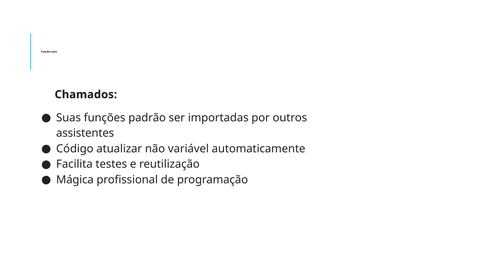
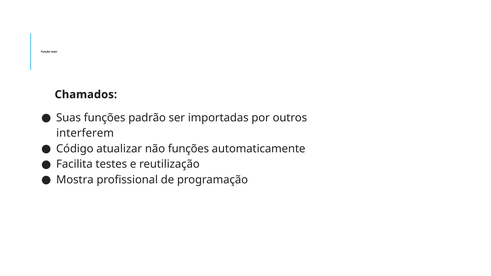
assistentes: assistentes -> interferem
não variável: variável -> funções
Mágica: Mágica -> Mostra
